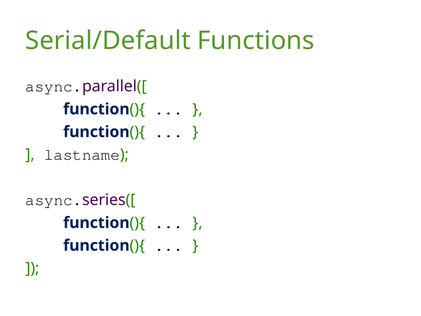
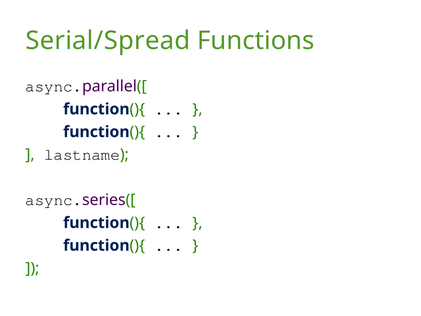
Serial/Default: Serial/Default -> Serial/Spread
